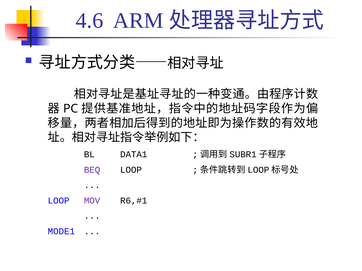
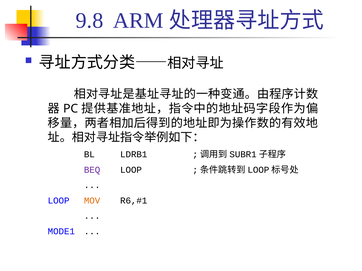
4.6: 4.6 -> 9.8
DATA1: DATA1 -> LDRB1
MOV colour: purple -> orange
